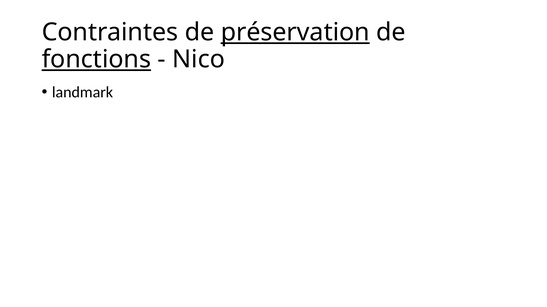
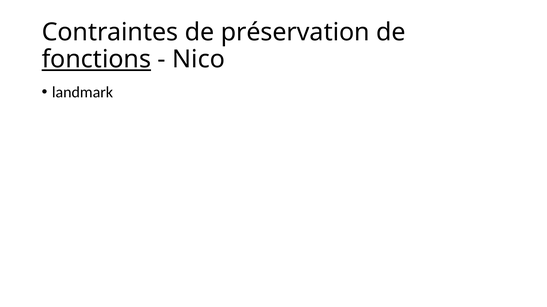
préservation underline: present -> none
